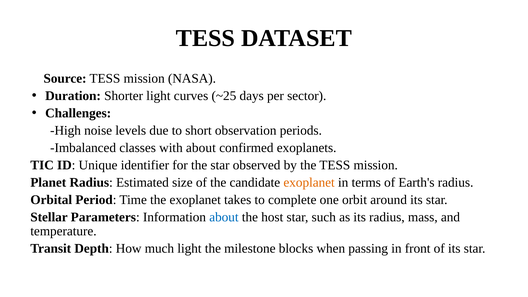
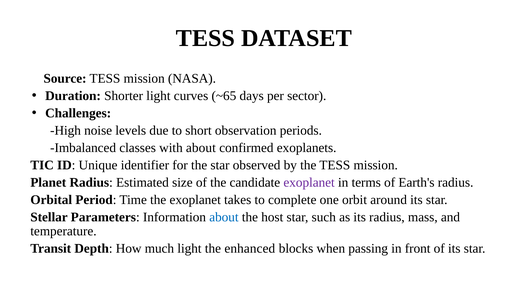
~25: ~25 -> ~65
exoplanet at (309, 182) colour: orange -> purple
milestone: milestone -> enhanced
